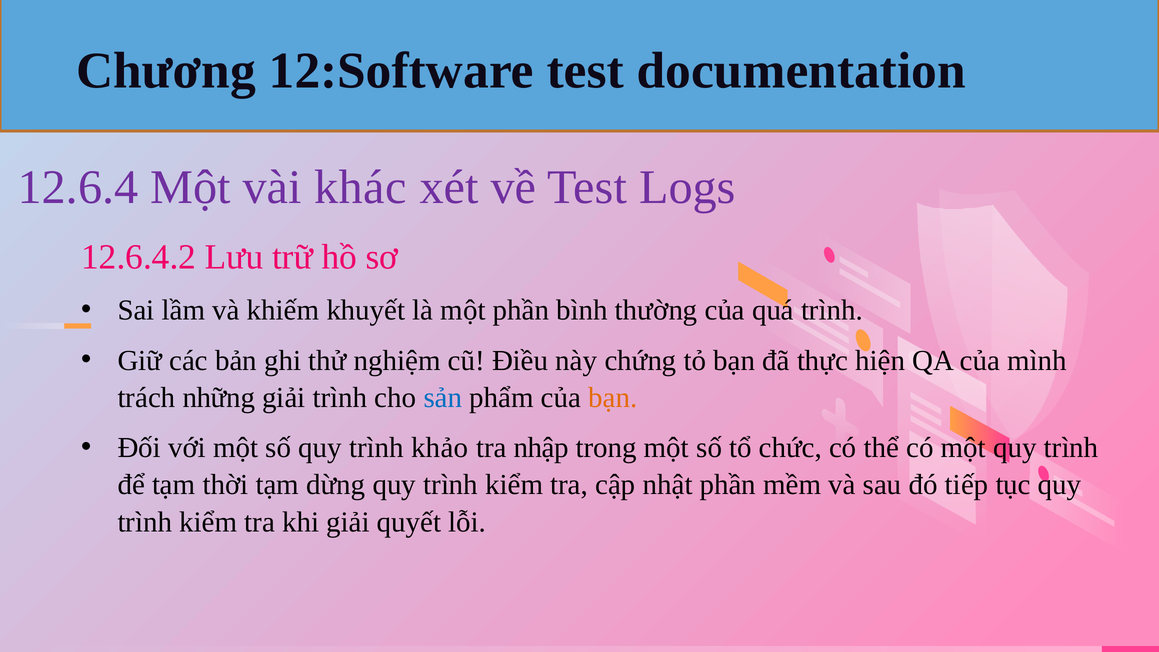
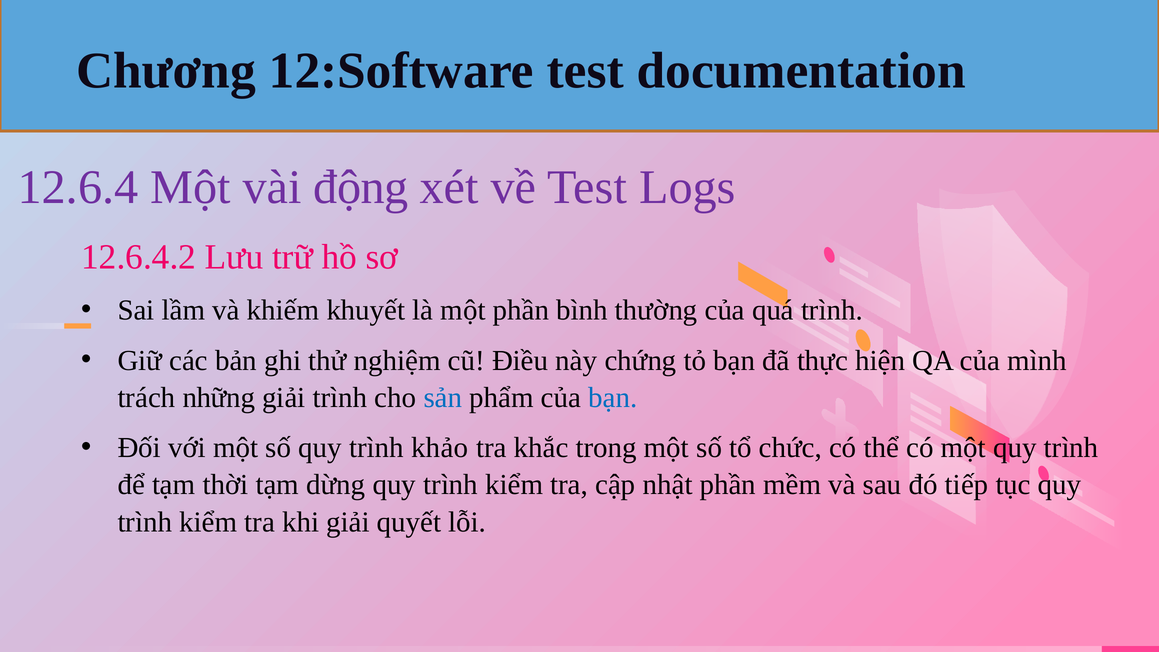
khác: khác -> động
bạn at (613, 398) colour: orange -> blue
nhập: nhập -> khắc
